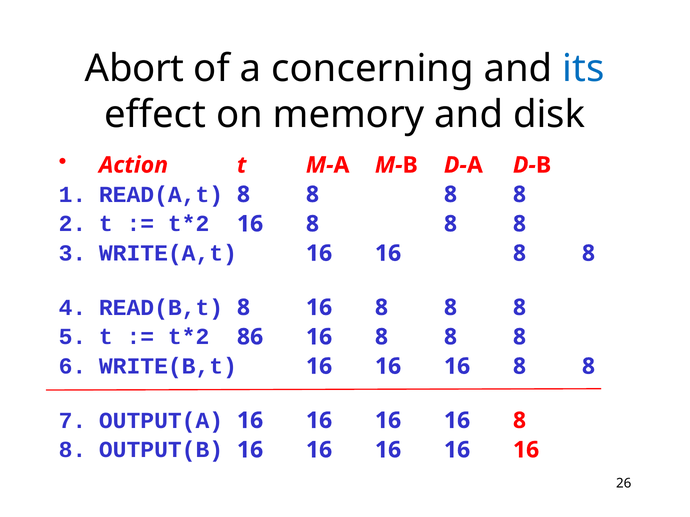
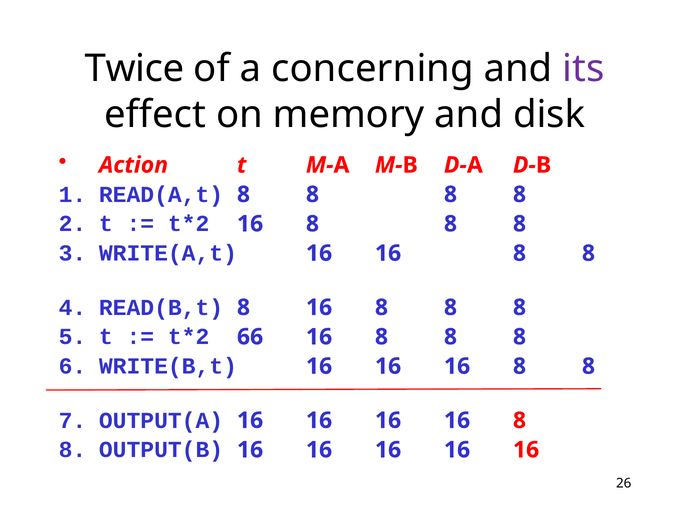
Abort: Abort -> Twice
its colour: blue -> purple
86: 86 -> 66
